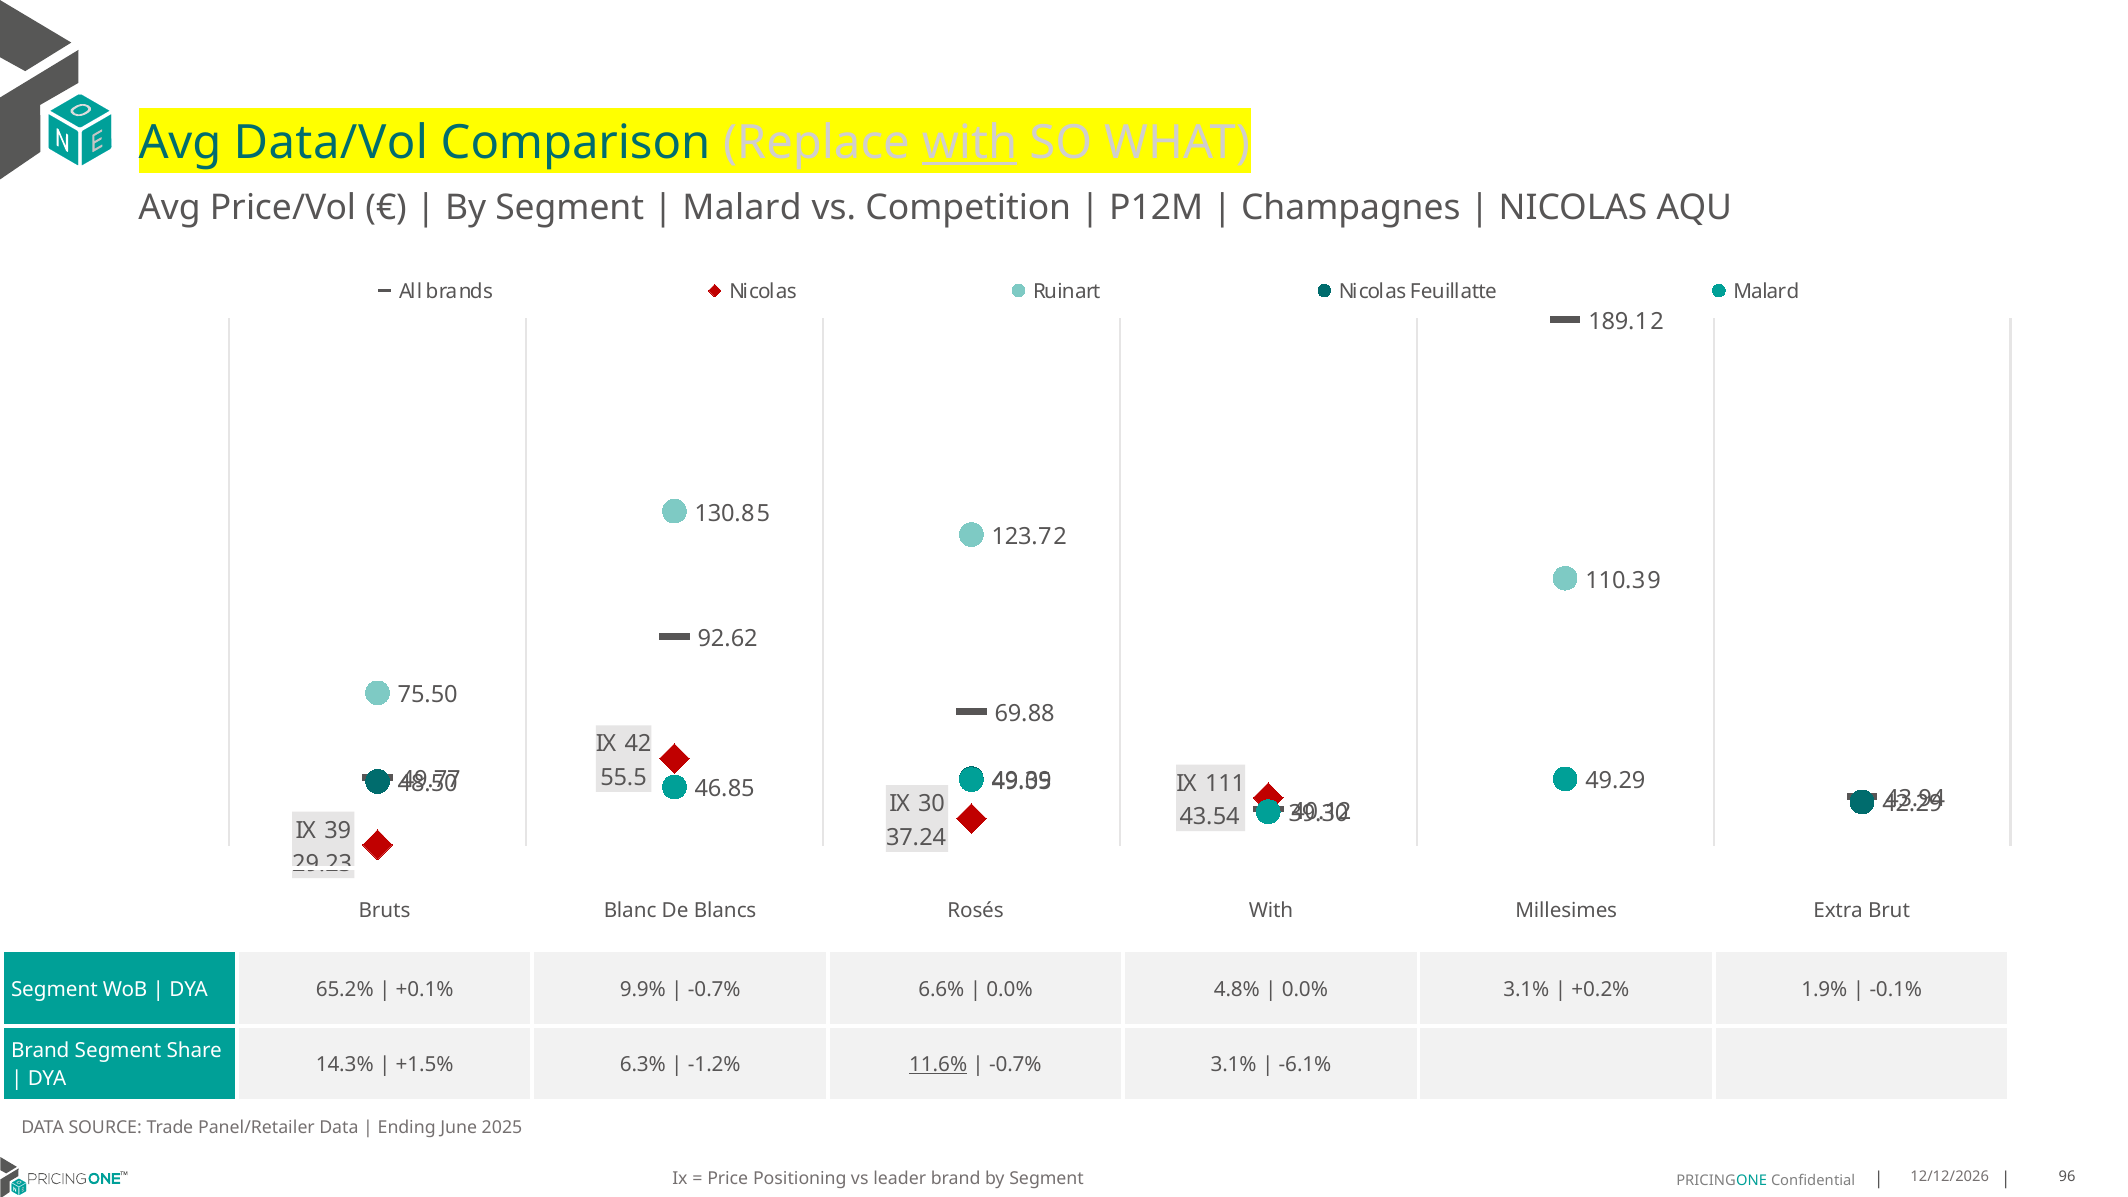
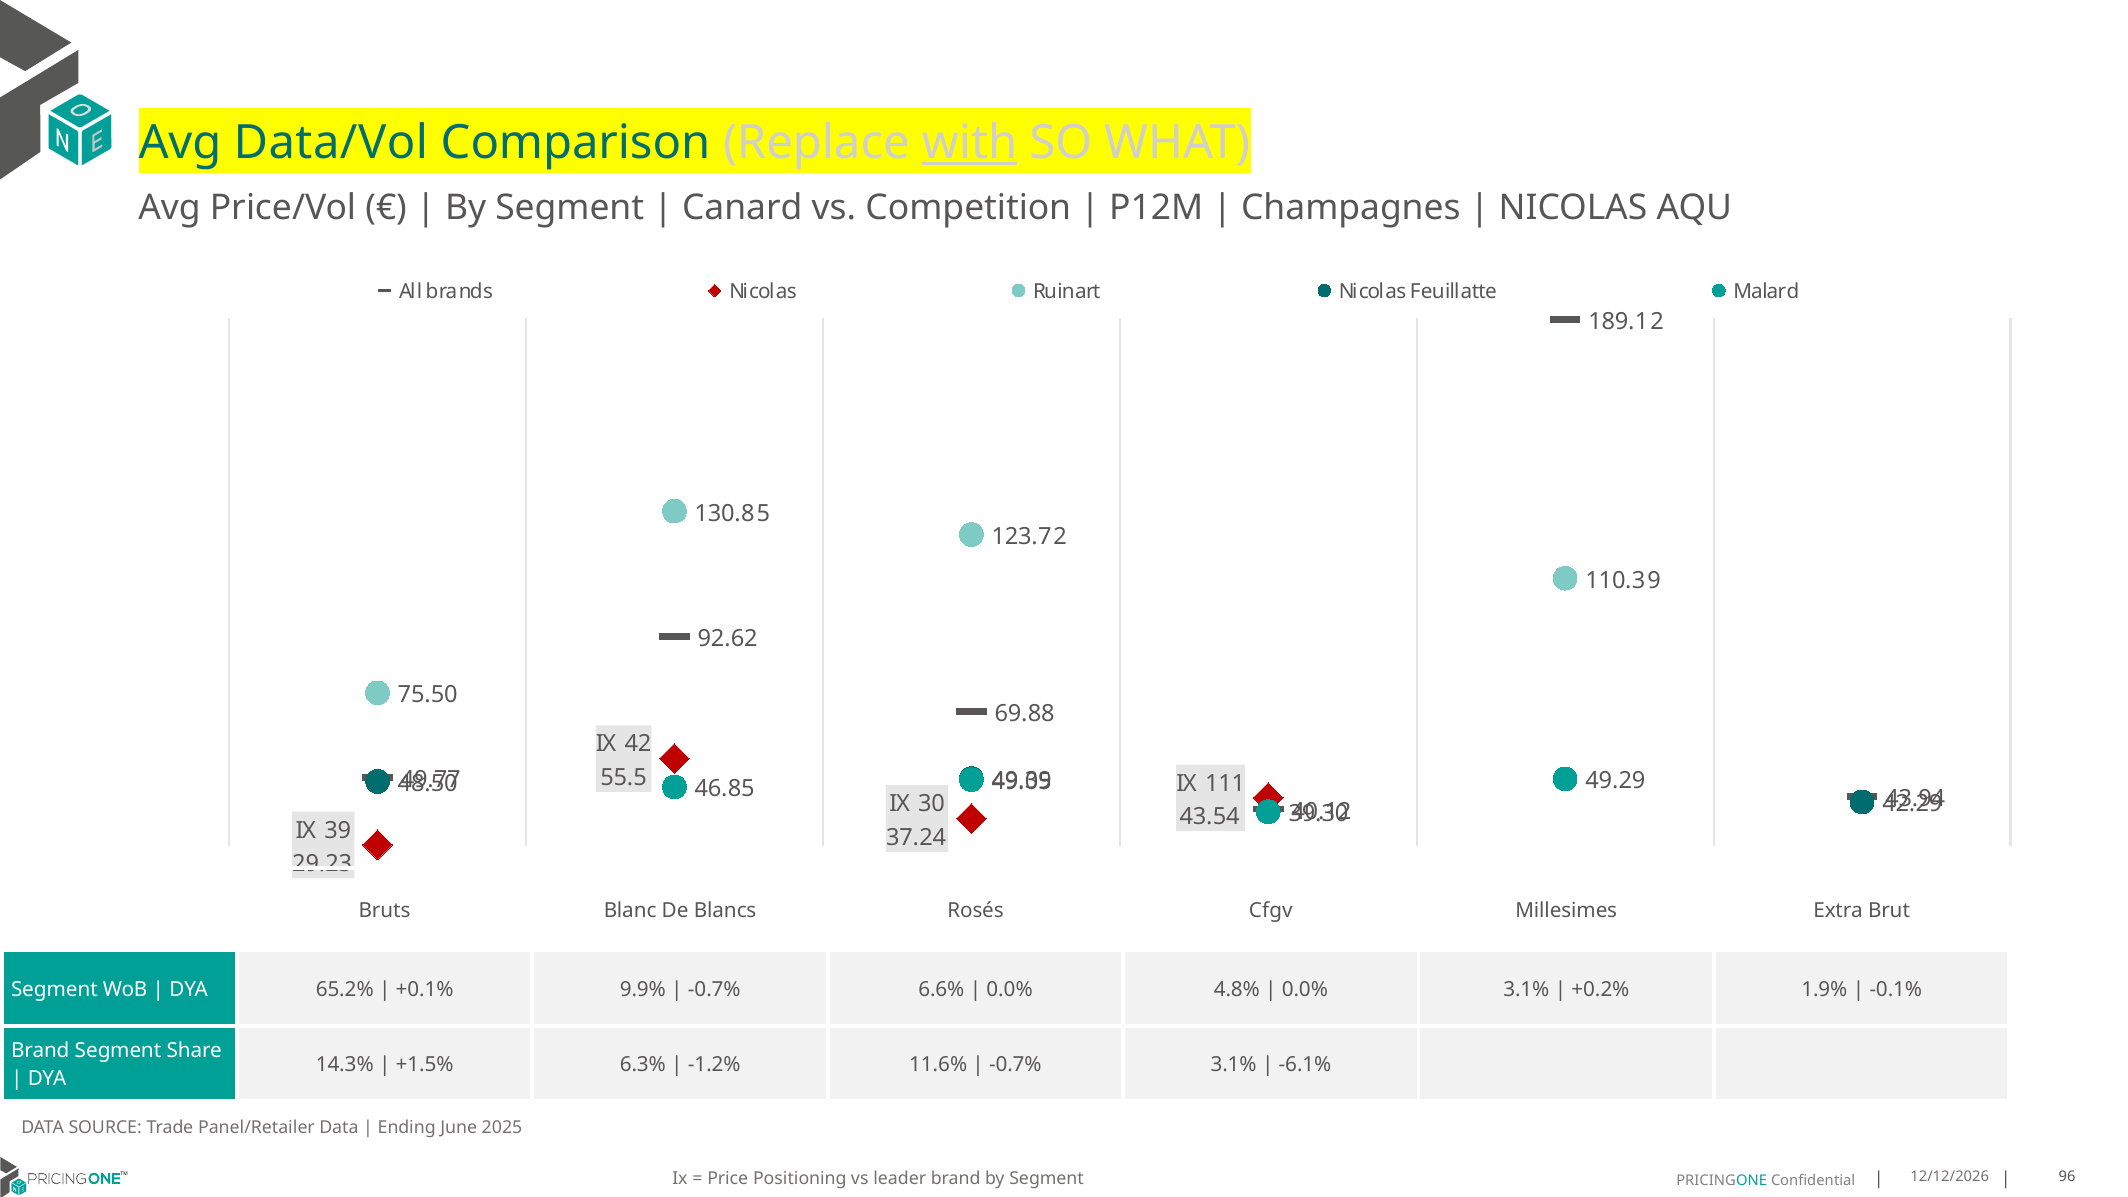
Malard at (742, 207): Malard -> Canard
Rosés With: With -> Cfgv
11.6% underline: present -> none
